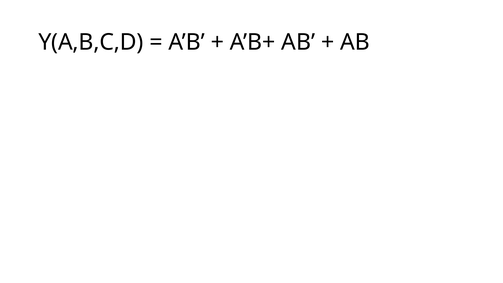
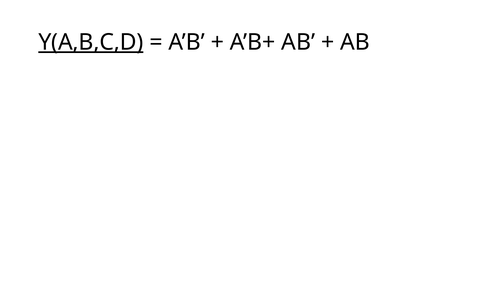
Y(A,B,C,D underline: none -> present
